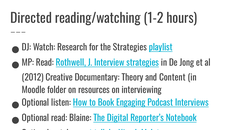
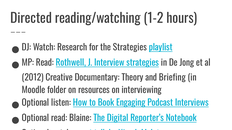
Content: Content -> Briefing
